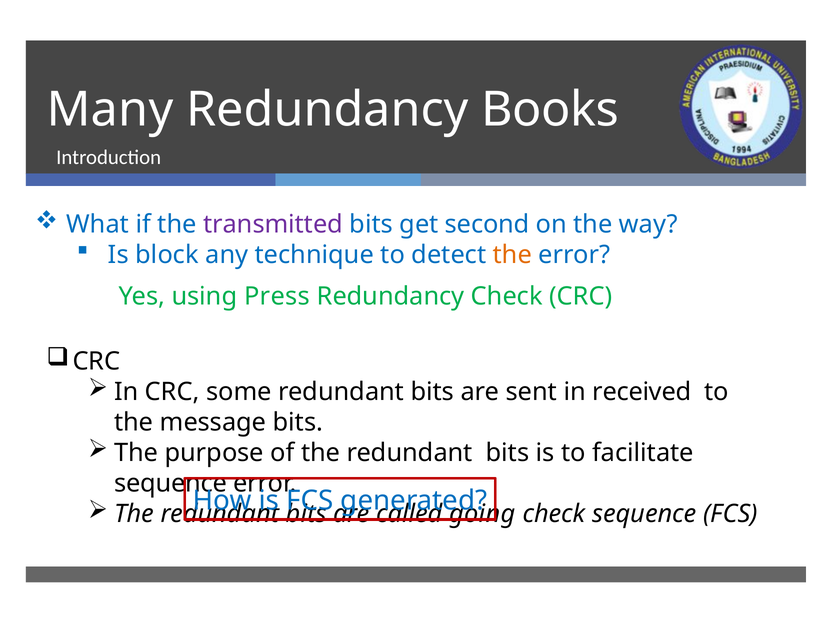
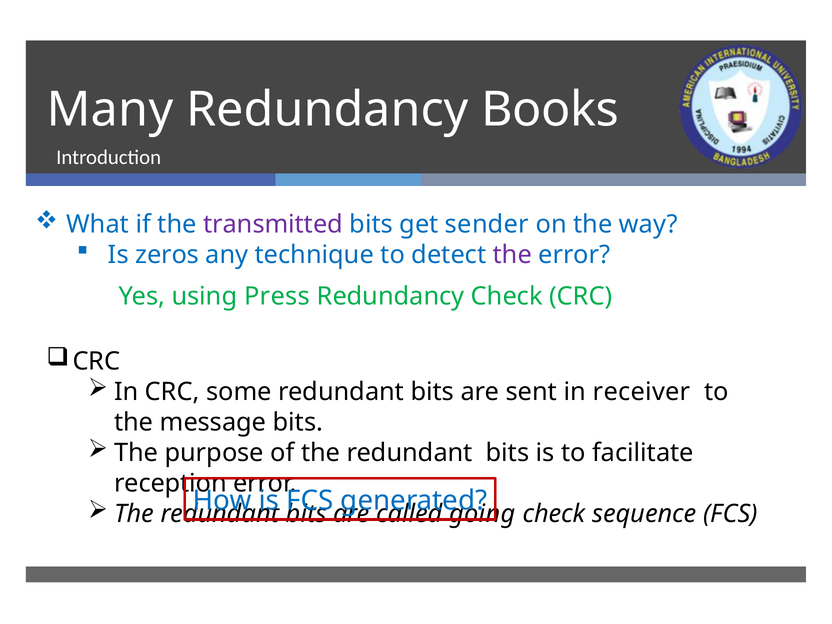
second: second -> sender
block: block -> zeros
the at (512, 255) colour: orange -> purple
received: received -> receiver
sequence at (171, 483): sequence -> reception
